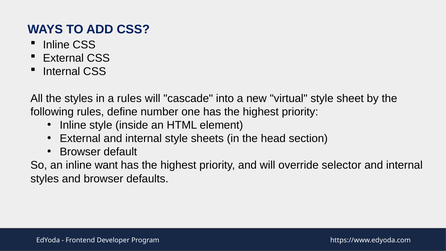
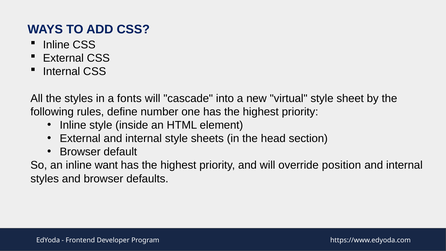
a rules: rules -> fonts
selector: selector -> position
